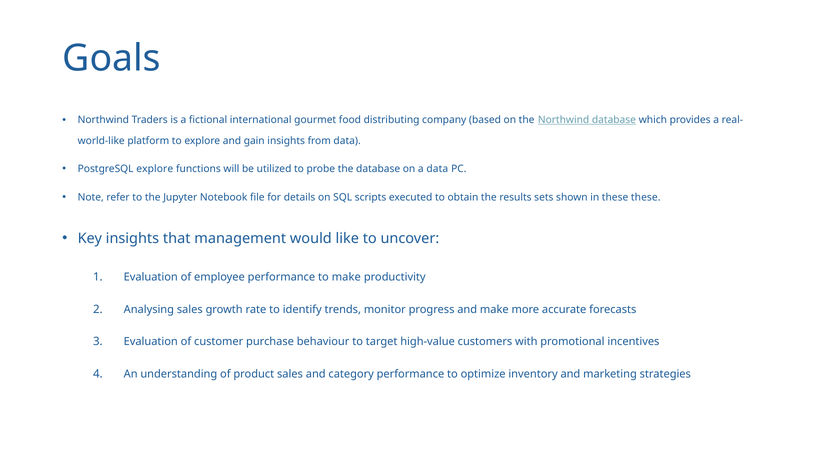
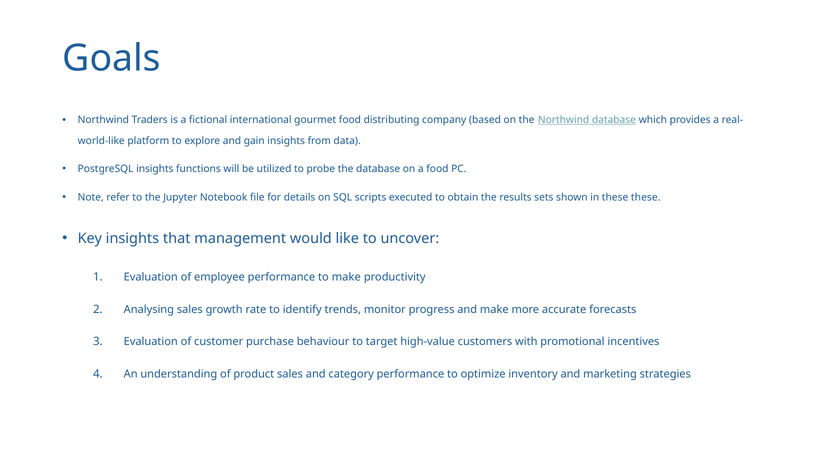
PostgreSQL explore: explore -> insights
a data: data -> food
